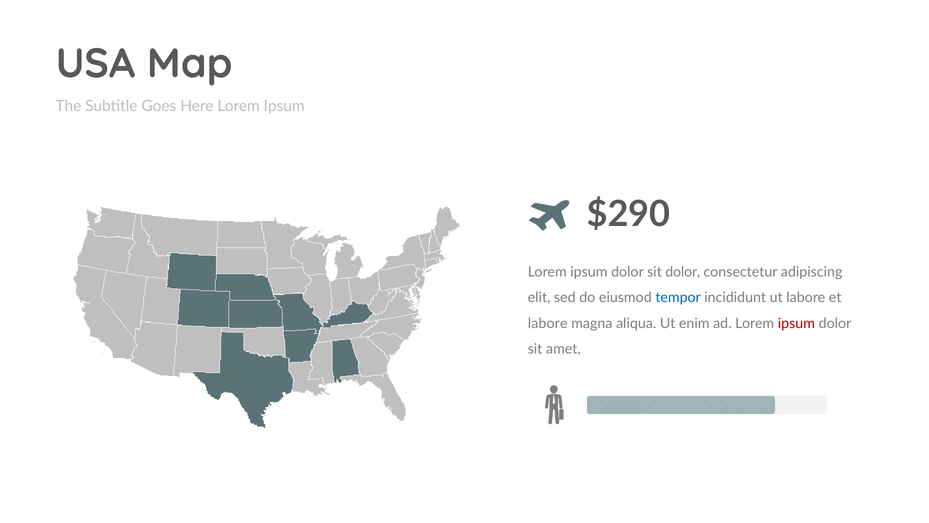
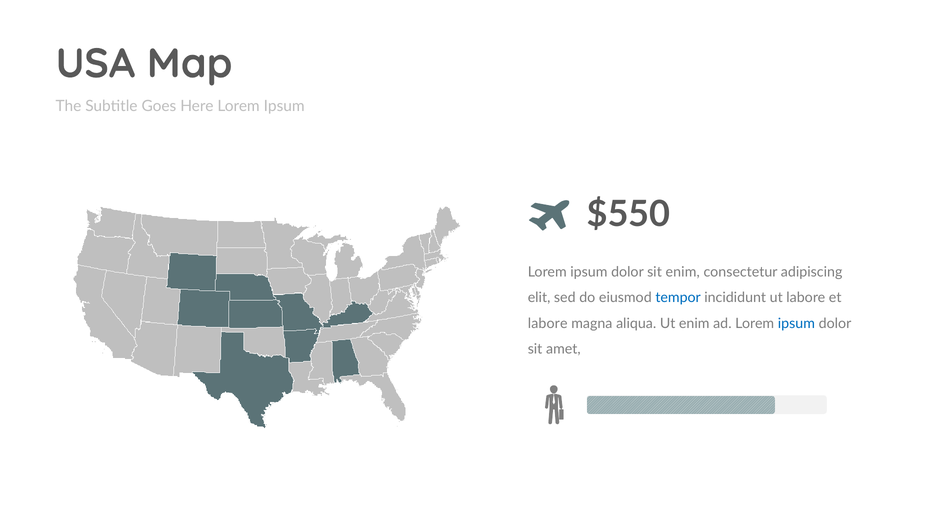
$290: $290 -> $550
sit dolor: dolor -> enim
ipsum at (796, 323) colour: red -> blue
